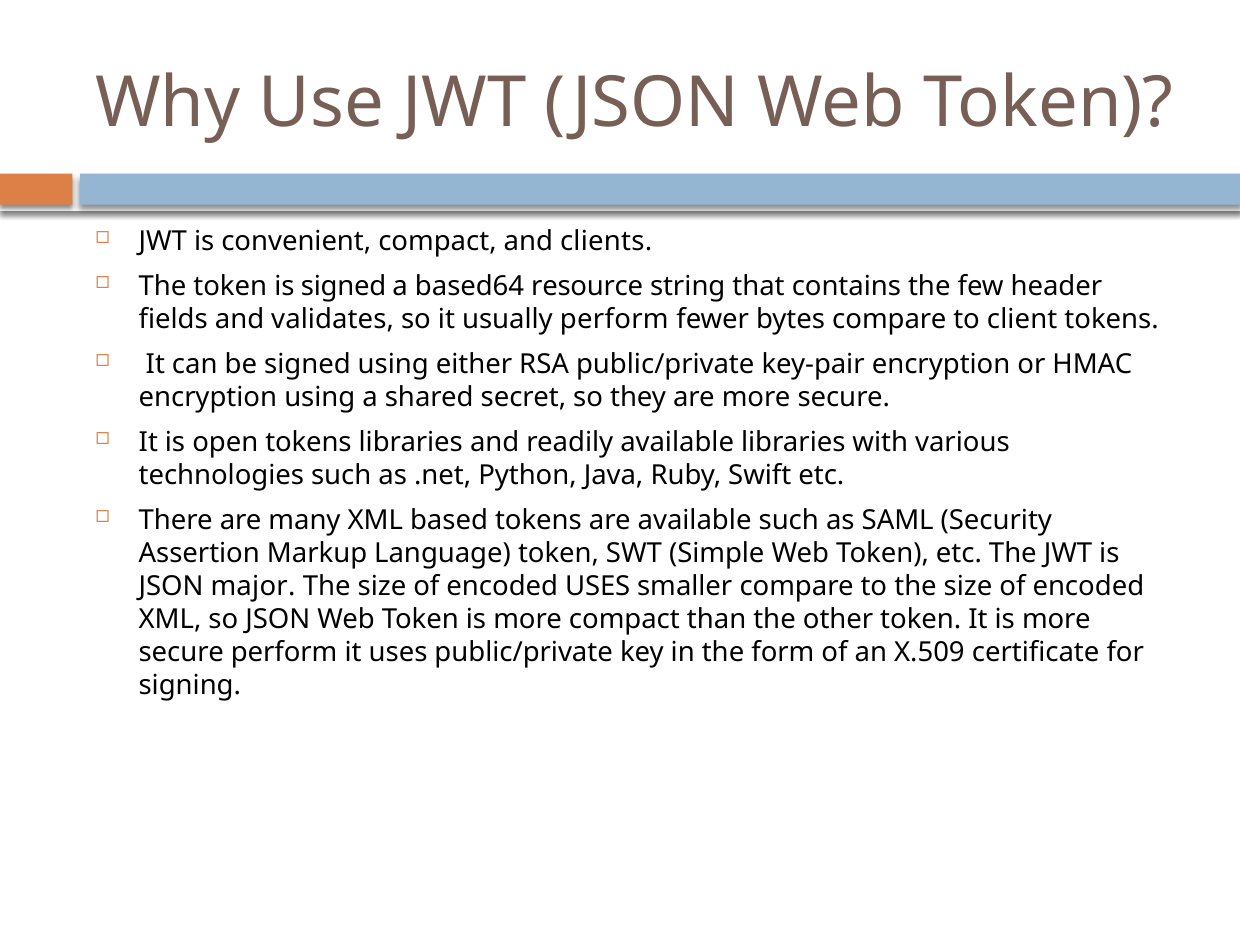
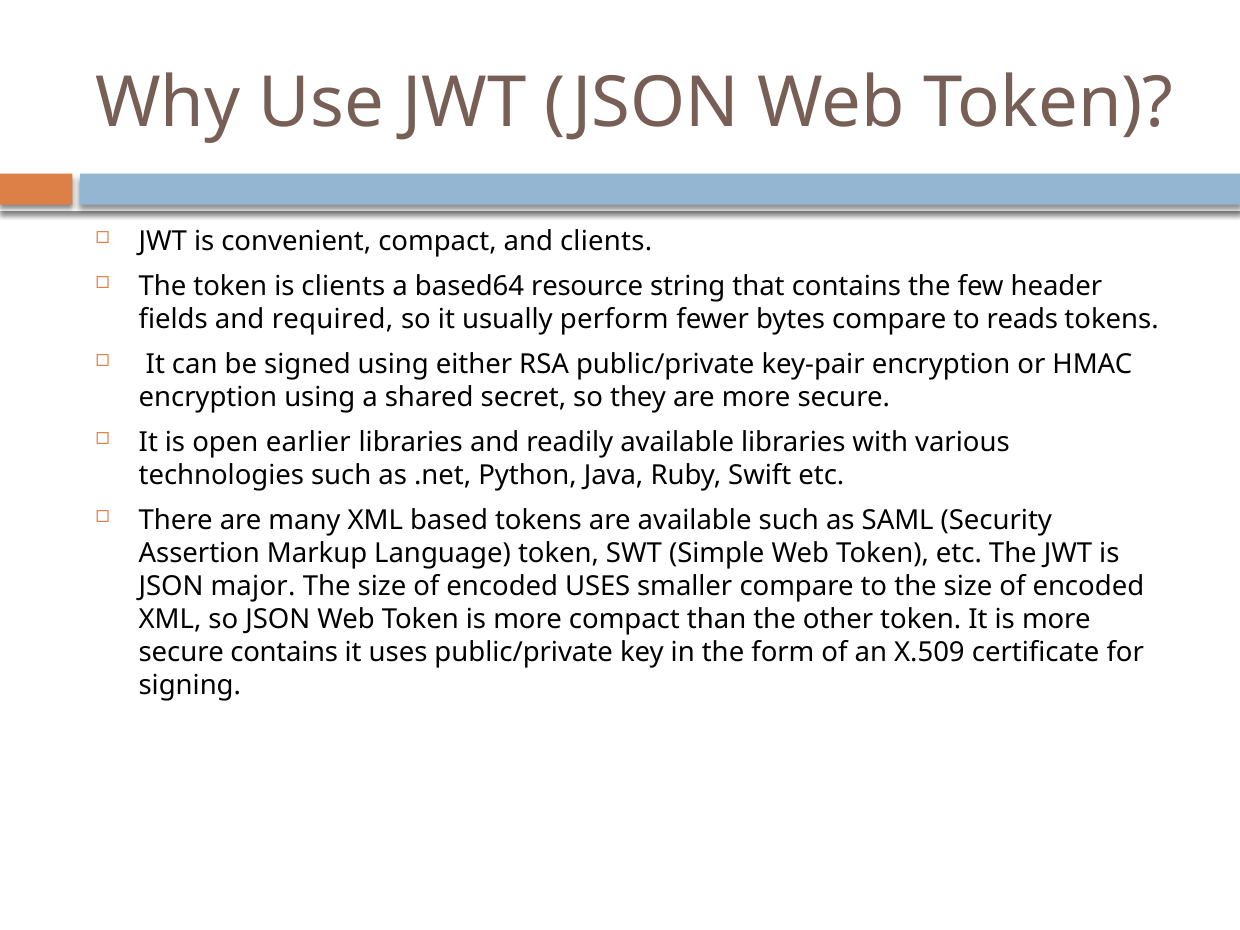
is signed: signed -> clients
validates: validates -> required
client: client -> reads
open tokens: tokens -> earlier
secure perform: perform -> contains
